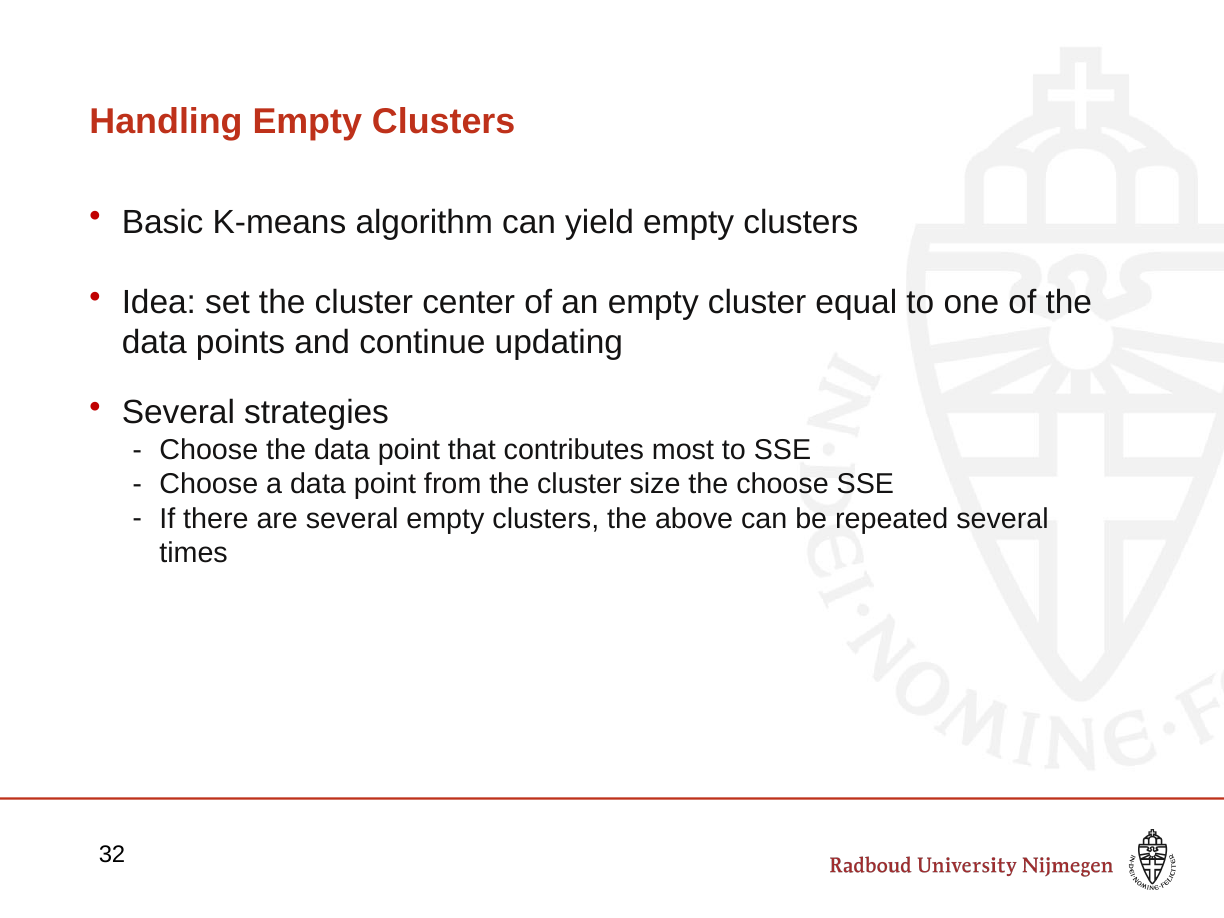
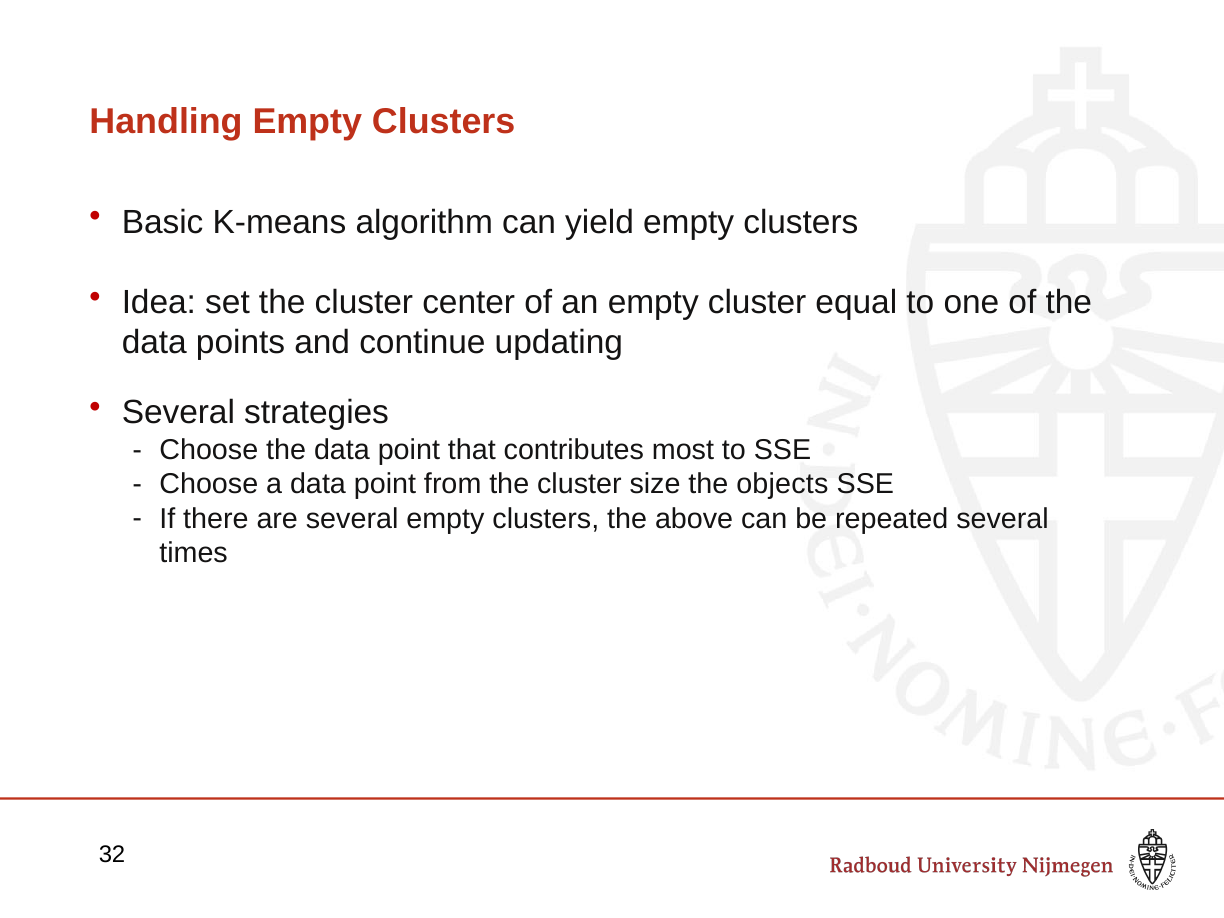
the choose: choose -> objects
